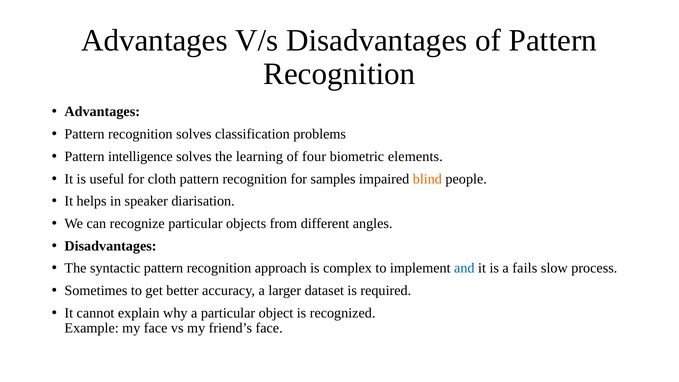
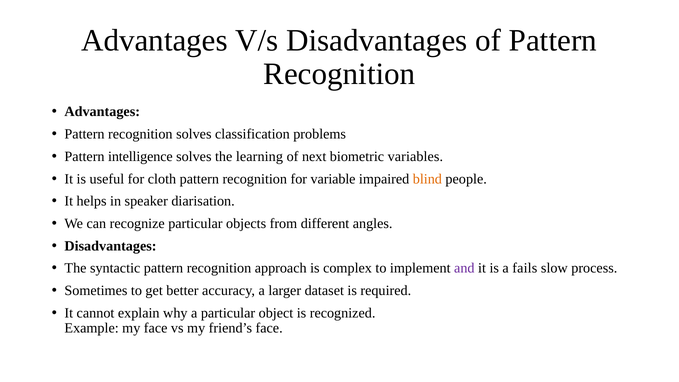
four: four -> next
elements: elements -> variables
samples: samples -> variable
and colour: blue -> purple
